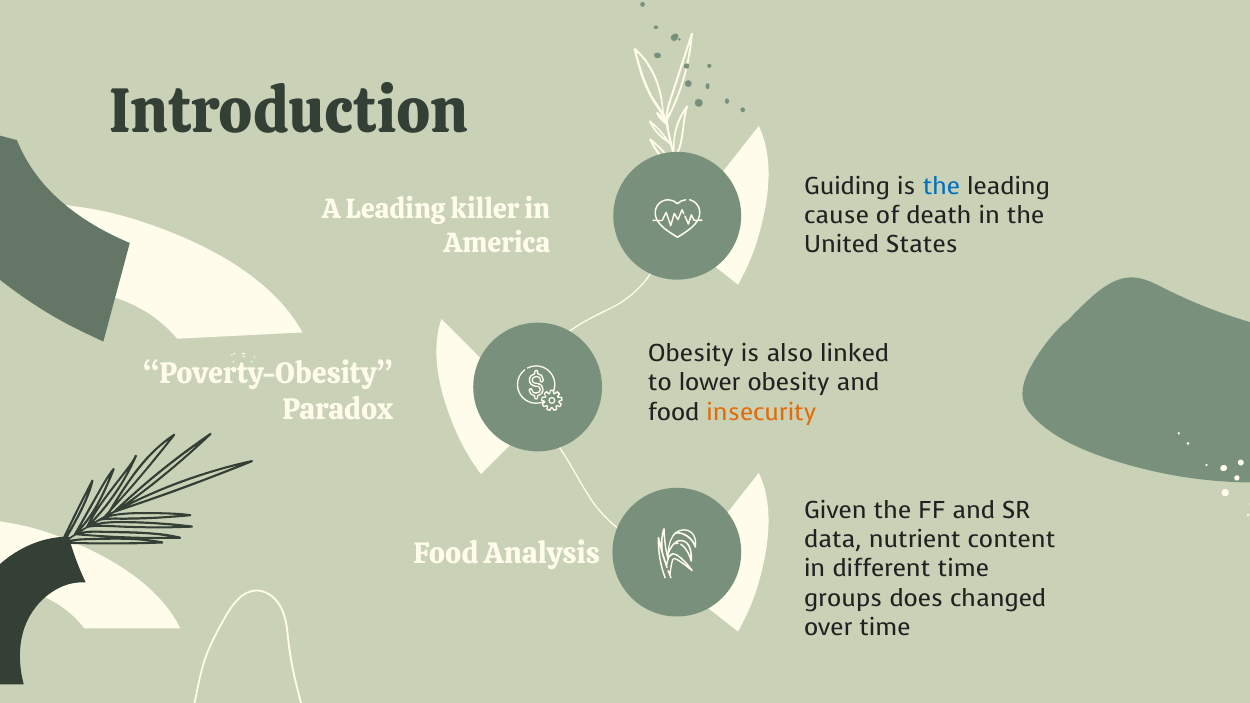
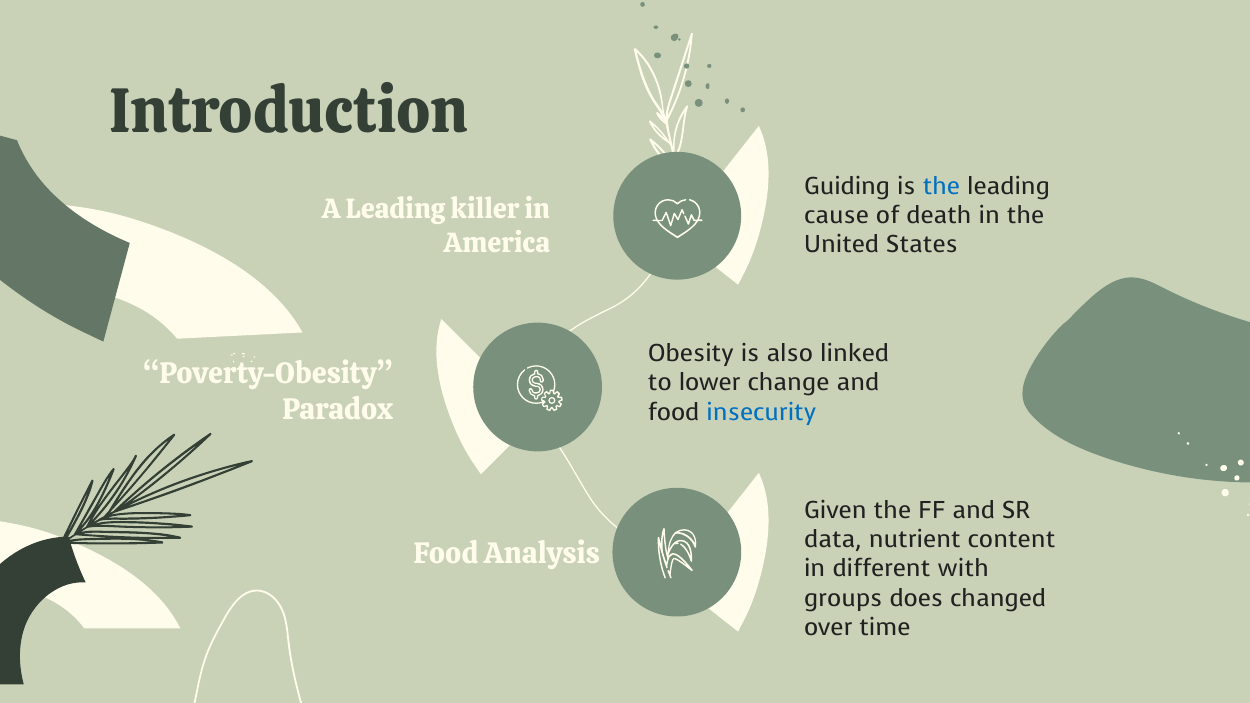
lower obesity: obesity -> change
insecurity colour: orange -> blue
different time: time -> with
